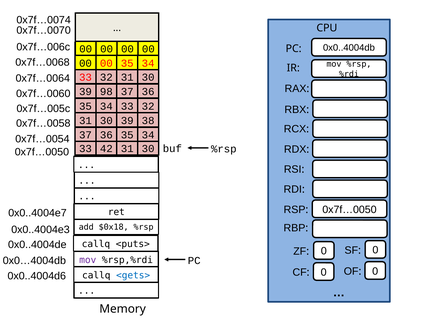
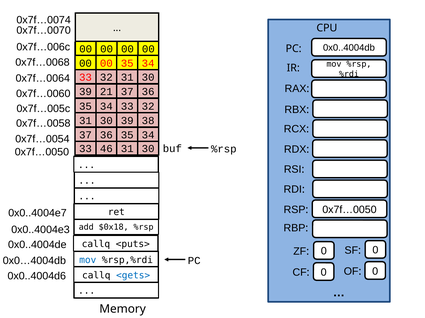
98: 98 -> 21
42: 42 -> 46
mov at (88, 261) colour: purple -> blue
